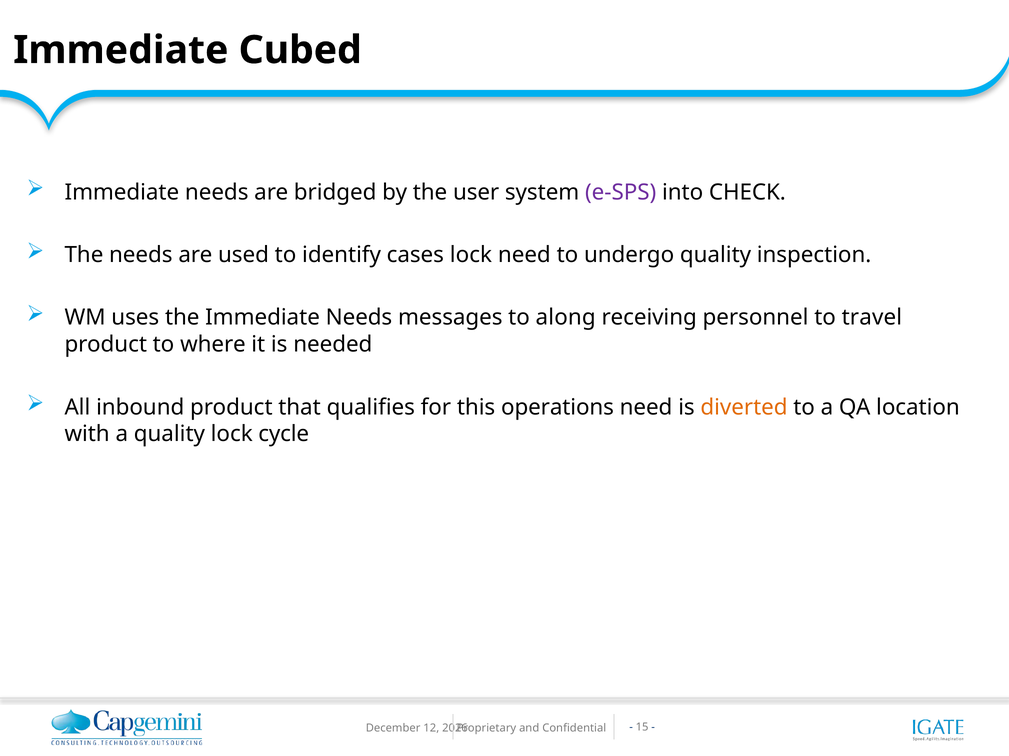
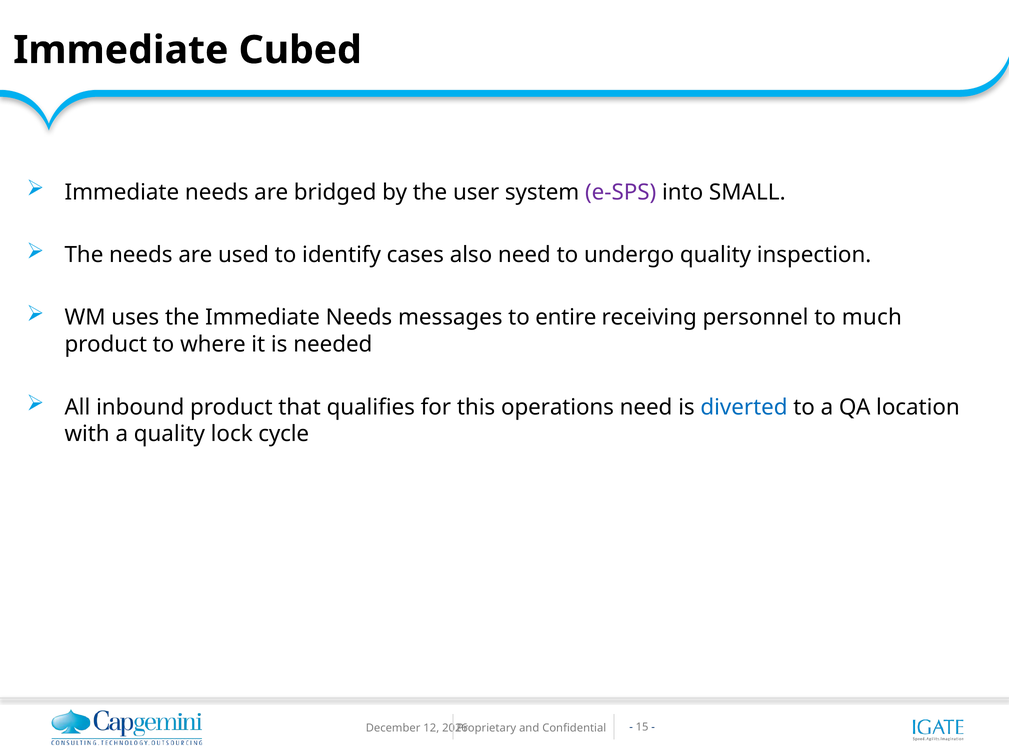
CHECK: CHECK -> SMALL
cases lock: lock -> also
along: along -> entire
travel: travel -> much
diverted colour: orange -> blue
